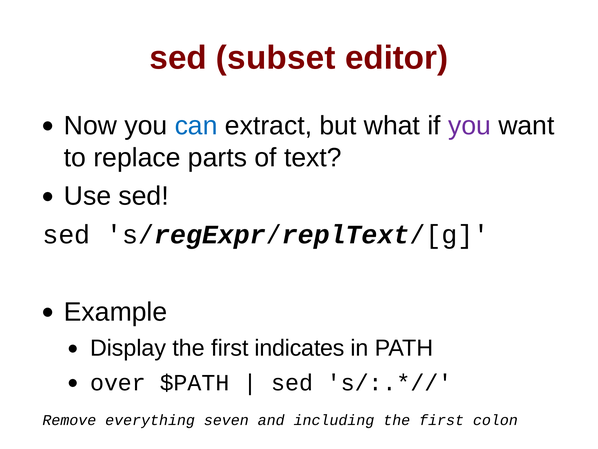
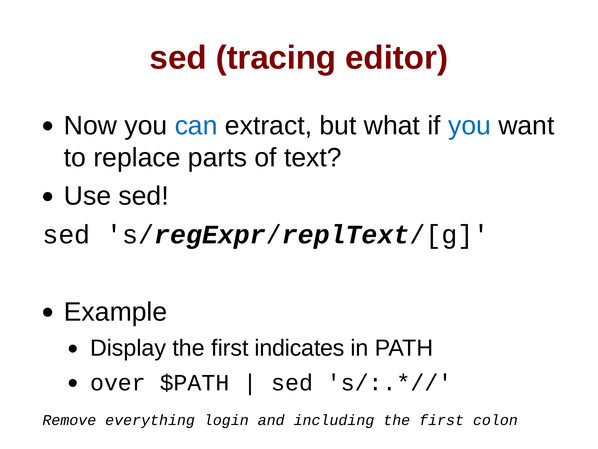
subset: subset -> tracing
you at (469, 126) colour: purple -> blue
seven: seven -> login
